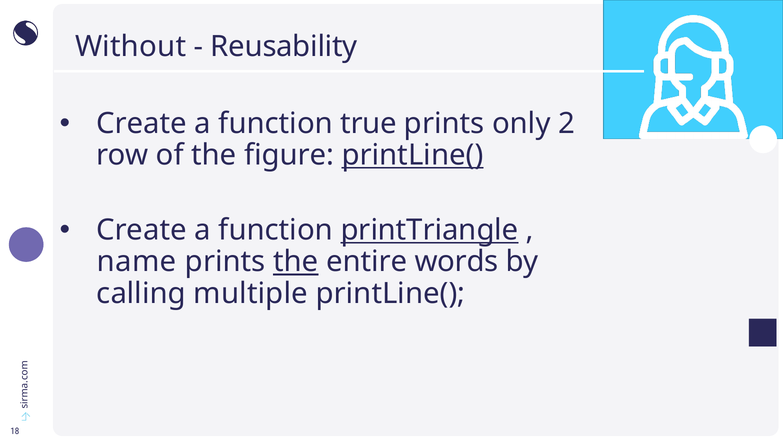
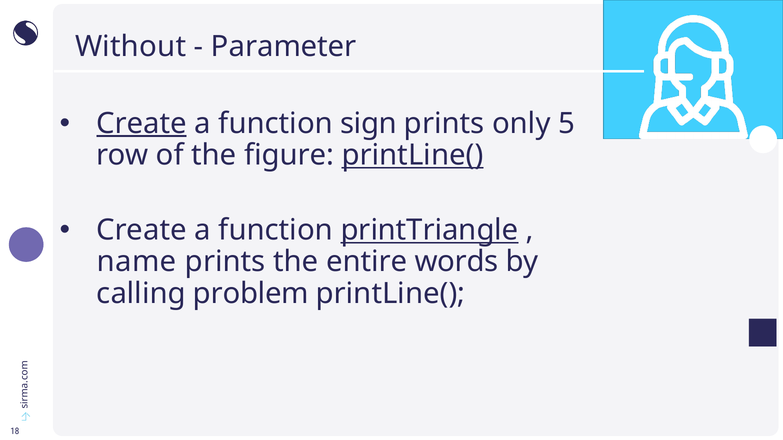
Reusability: Reusability -> Parameter
Create at (142, 124) underline: none -> present
true: true -> sign
2: 2 -> 5
the at (296, 262) underline: present -> none
multiple: multiple -> problem
